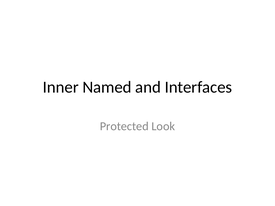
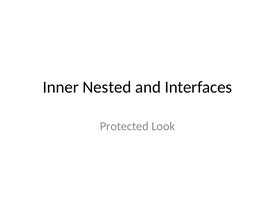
Named: Named -> Nested
